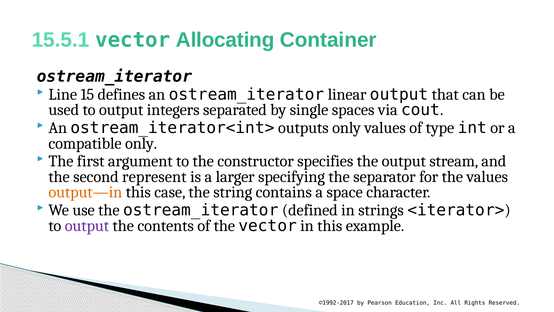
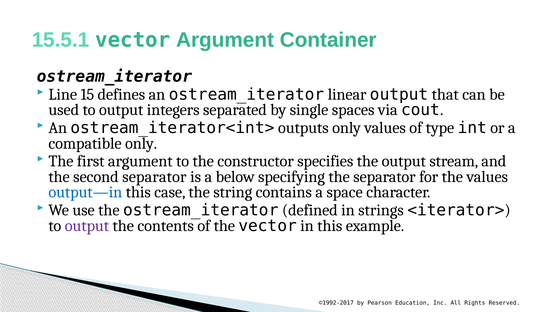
vector Allocating: Allocating -> Argument
second represent: represent -> separator
larger: larger -> below
output—in colour: orange -> blue
